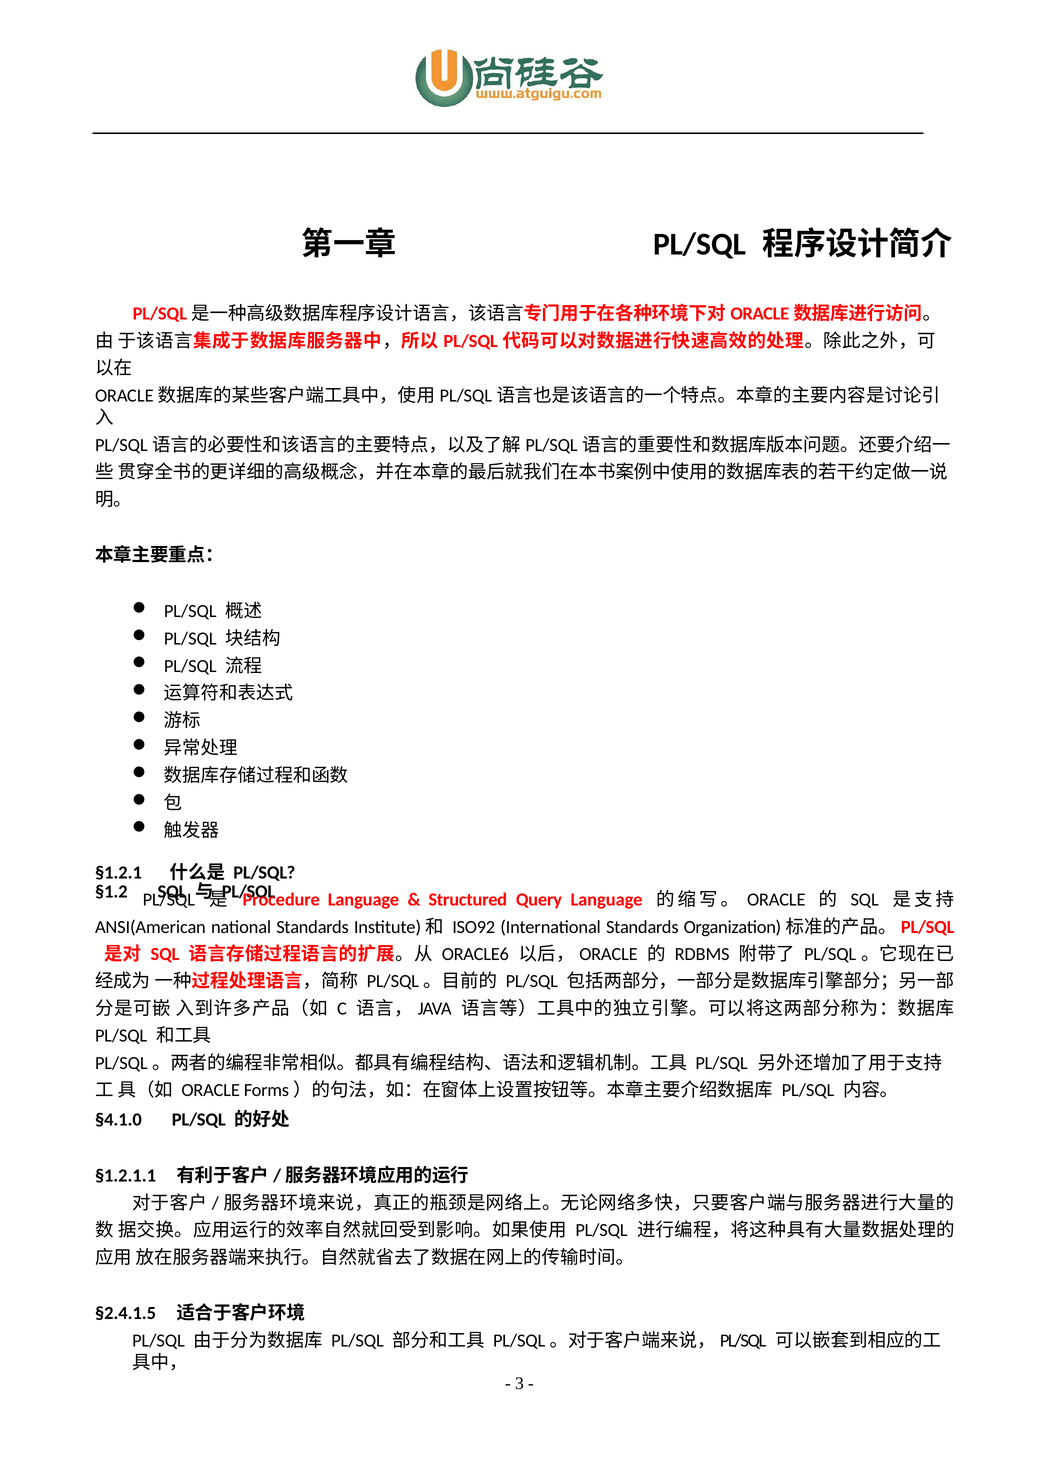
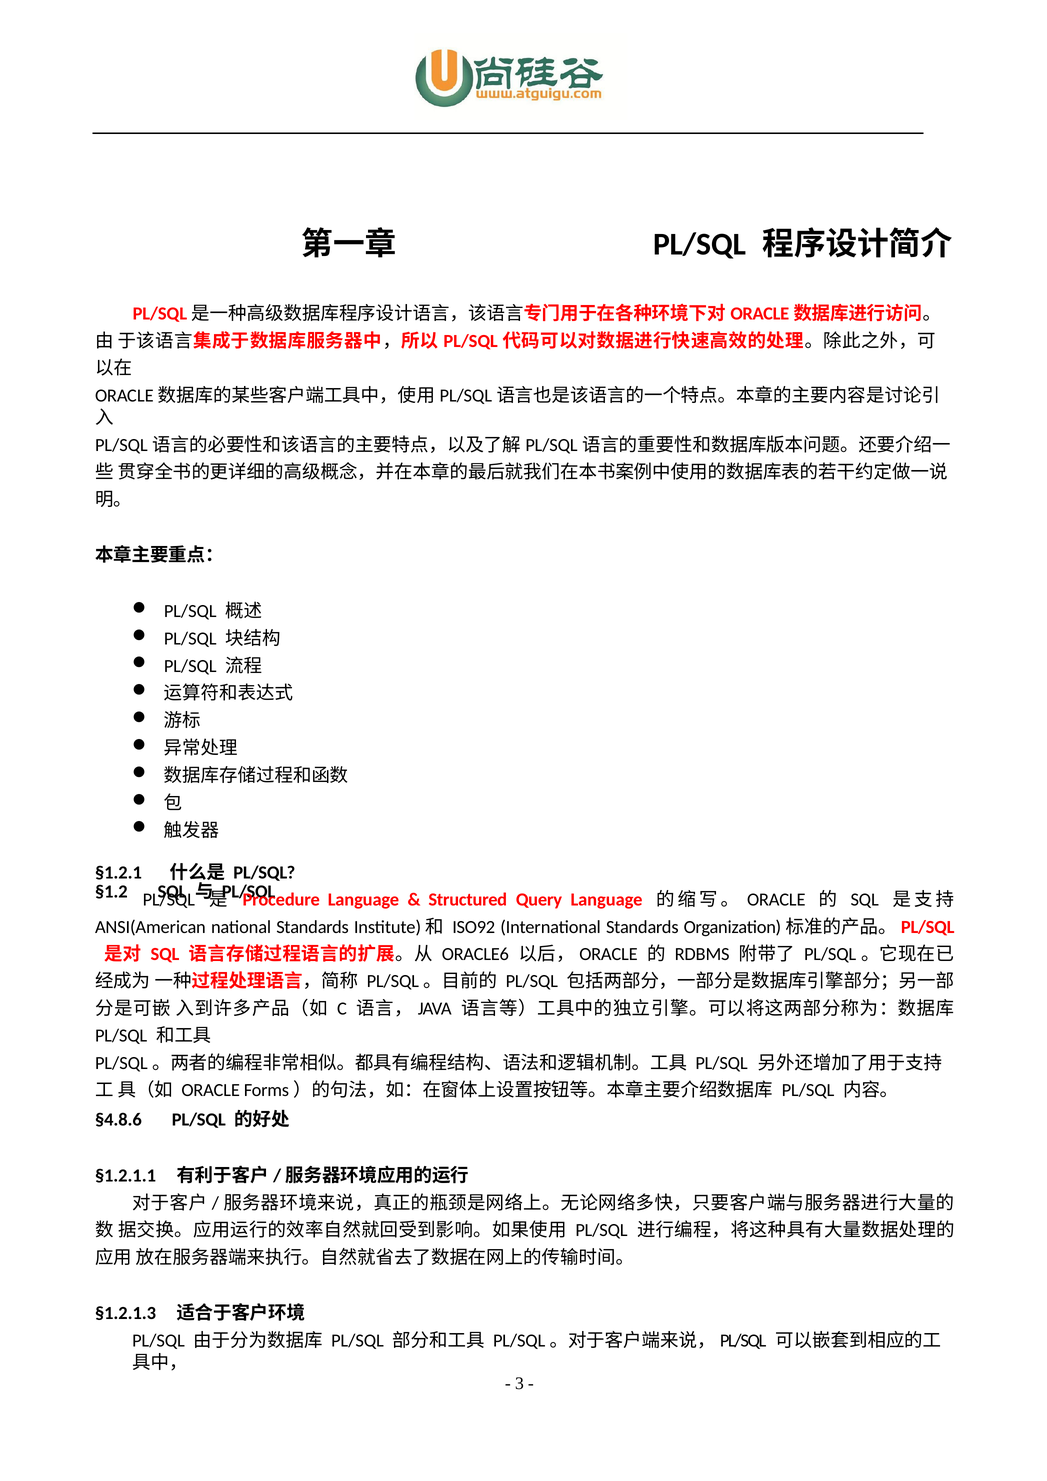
§4.1.0: §4.1.0 -> §4.8.6
§2.4.1.5: §2.4.1.5 -> §1.2.1.3
